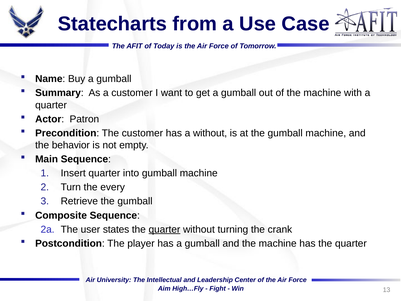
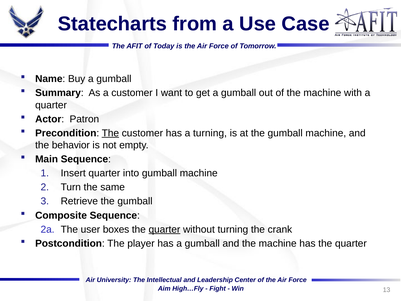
The at (110, 133) underline: none -> present
a without: without -> turning
every: every -> same
states: states -> boxes
